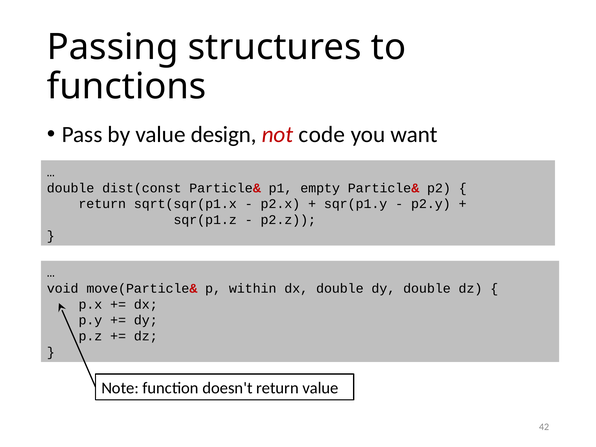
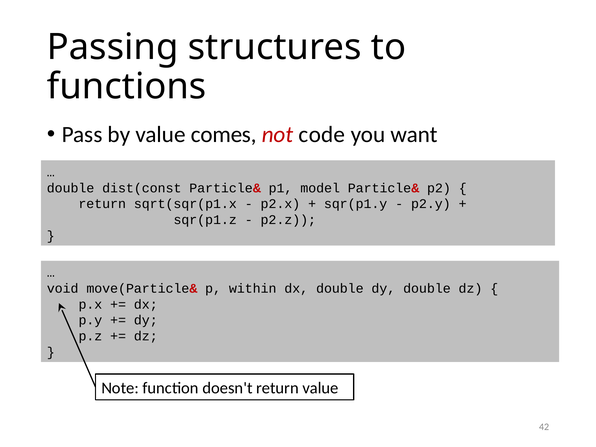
design: design -> comes
empty: empty -> model
